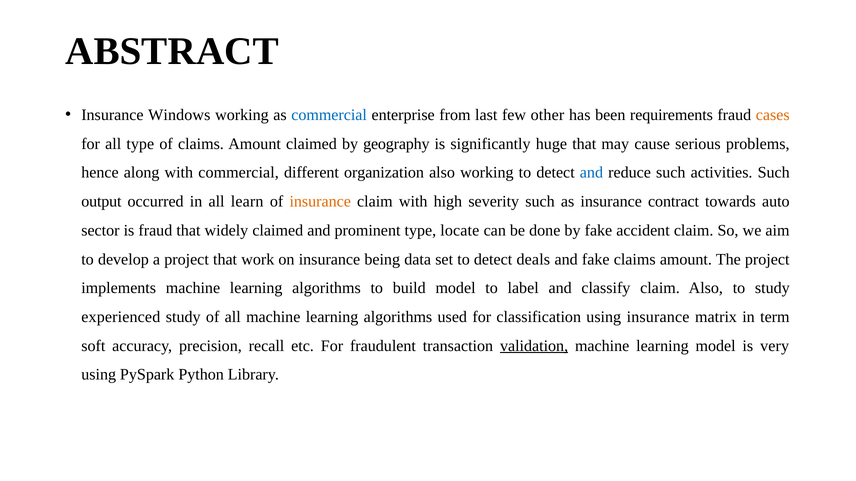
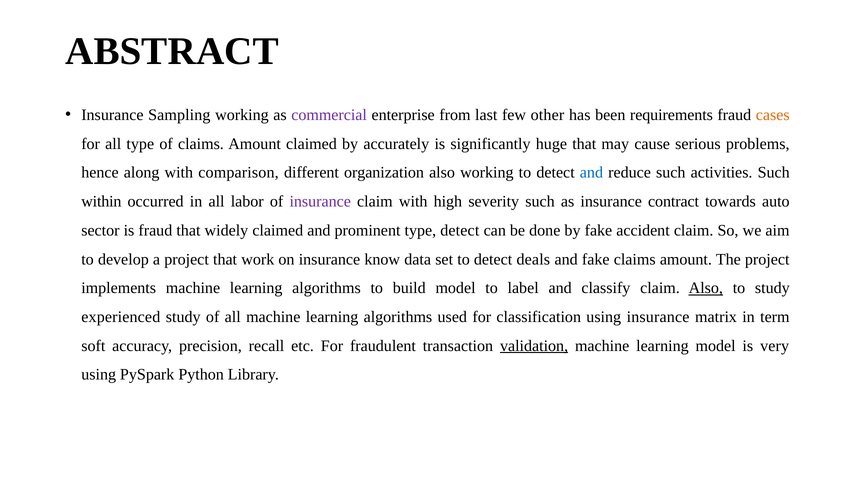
Windows: Windows -> Sampling
commercial at (329, 115) colour: blue -> purple
geography: geography -> accurately
with commercial: commercial -> comparison
output: output -> within
learn: learn -> labor
insurance at (320, 202) colour: orange -> purple
type locate: locate -> detect
being: being -> know
Also at (706, 288) underline: none -> present
